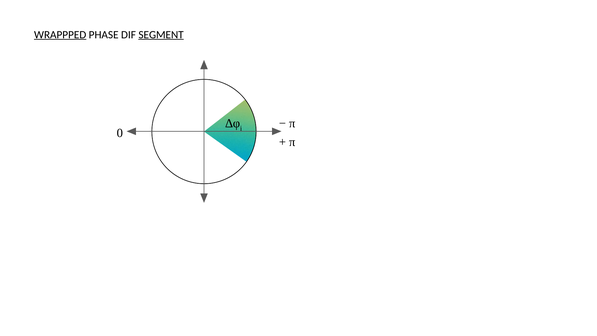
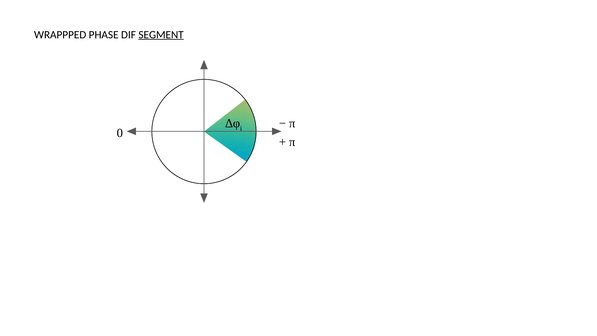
WRAPPPED underline: present -> none
